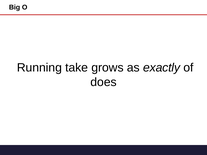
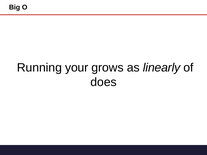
take: take -> your
exactly: exactly -> linearly
